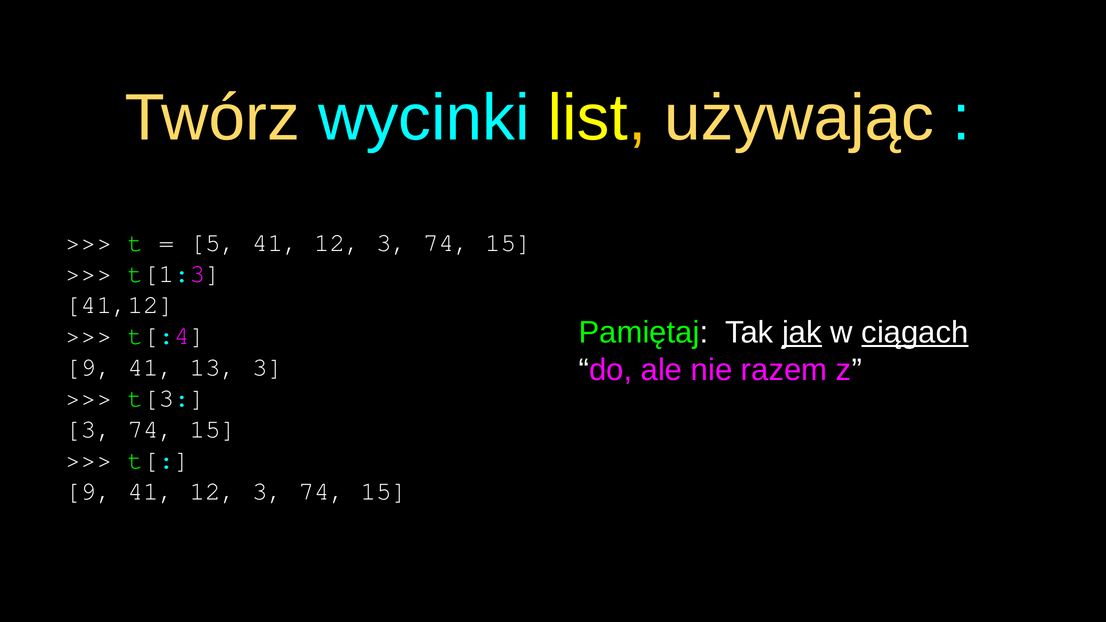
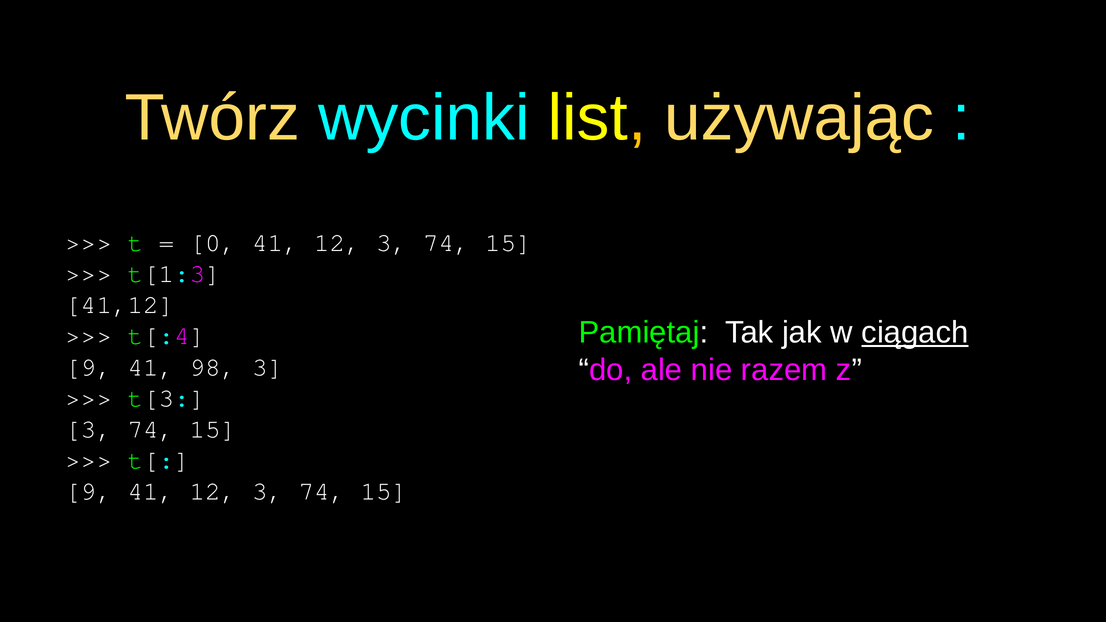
5: 5 -> 0
jak underline: present -> none
13: 13 -> 98
